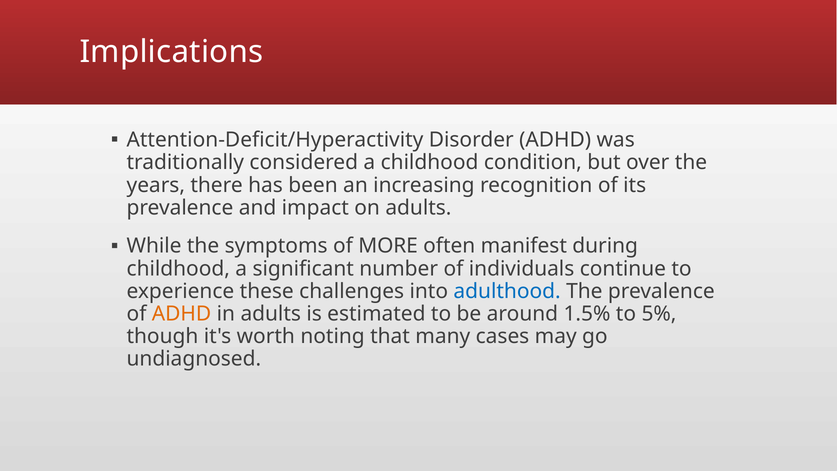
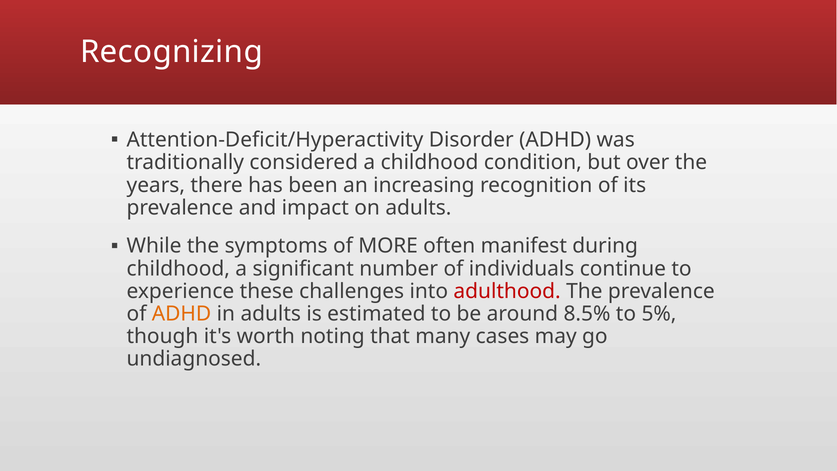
Implications: Implications -> Recognizing
adulthood colour: blue -> red
1.5%: 1.5% -> 8.5%
